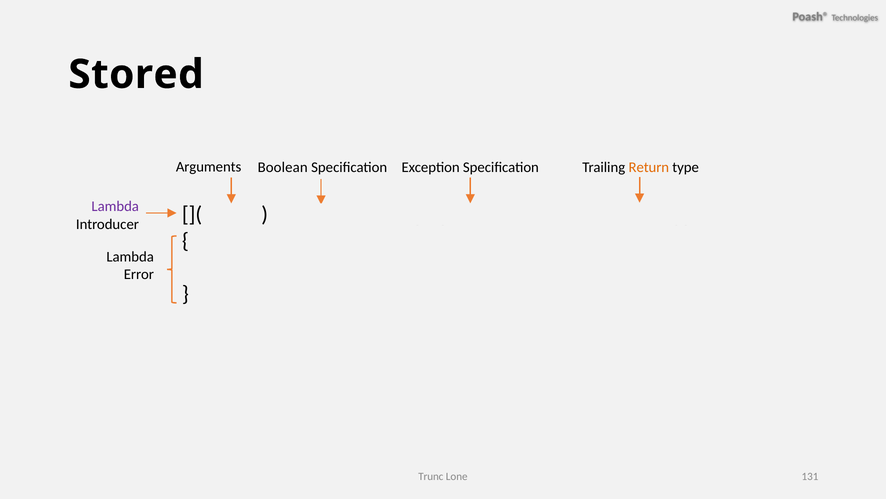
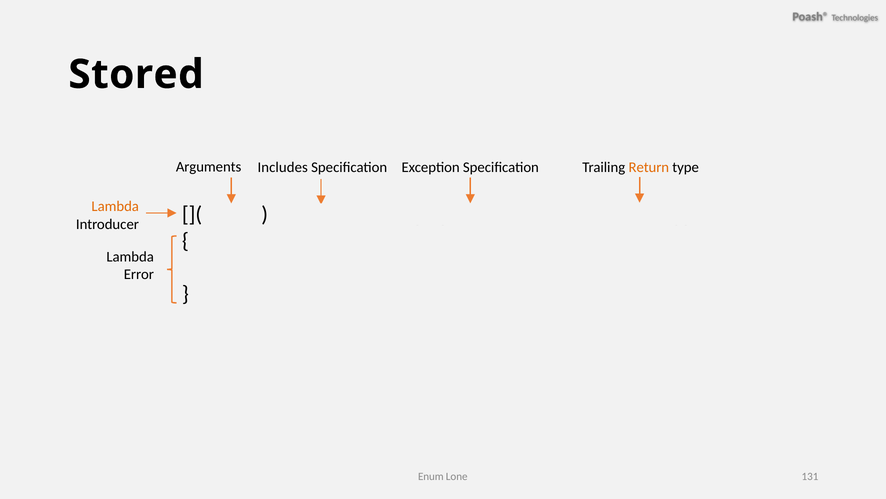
Boolean: Boolean -> Includes
Lambda at (115, 206) colour: purple -> orange
Trunc: Trunc -> Enum
